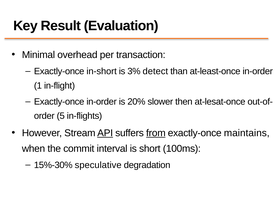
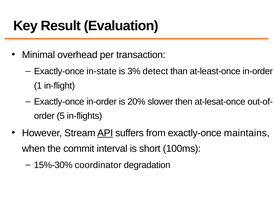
in-short: in-short -> in-state
from underline: present -> none
speculative: speculative -> coordinator
